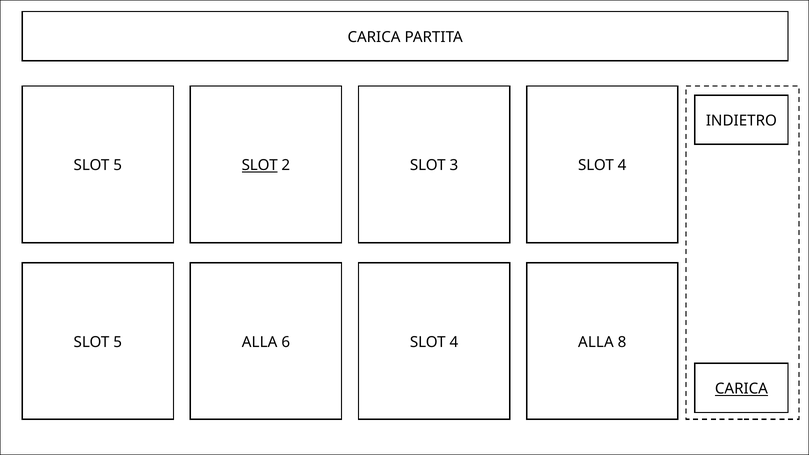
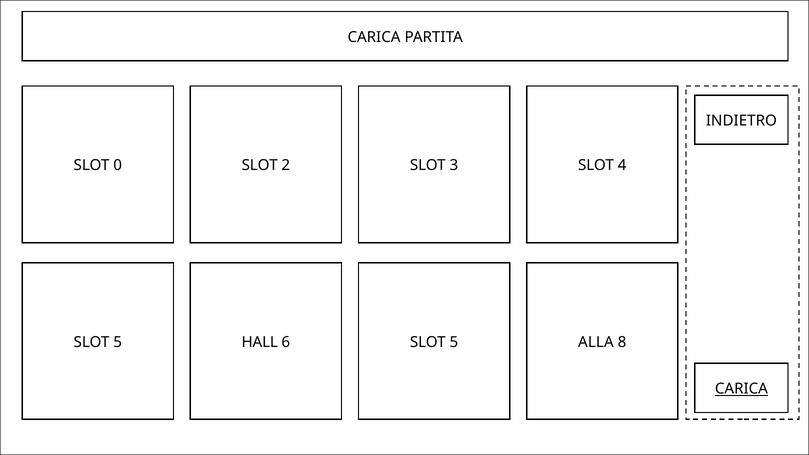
5 at (118, 165): 5 -> 0
SLOT at (260, 165) underline: present -> none
ALLA at (260, 342): ALLA -> HALL
4 at (454, 342): 4 -> 5
